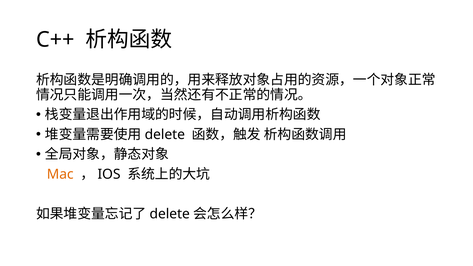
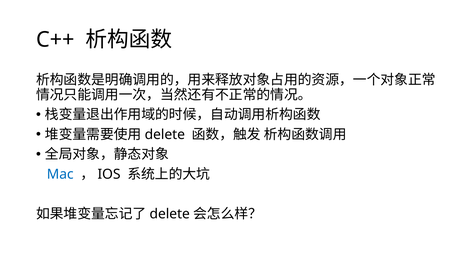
Mac colour: orange -> blue
